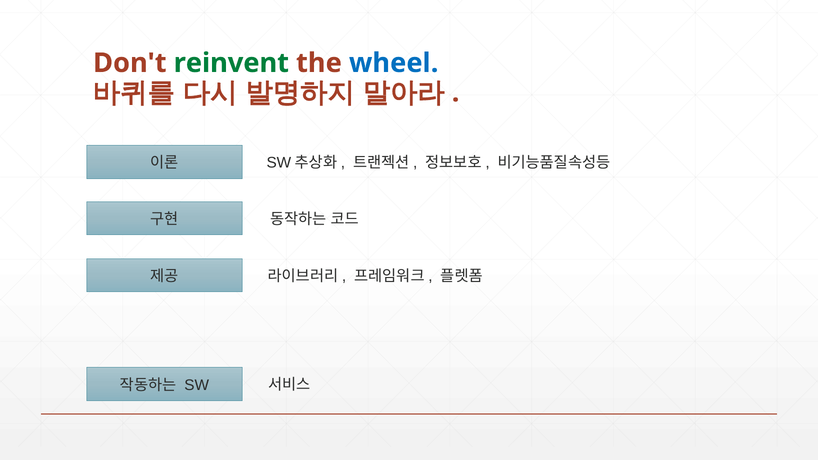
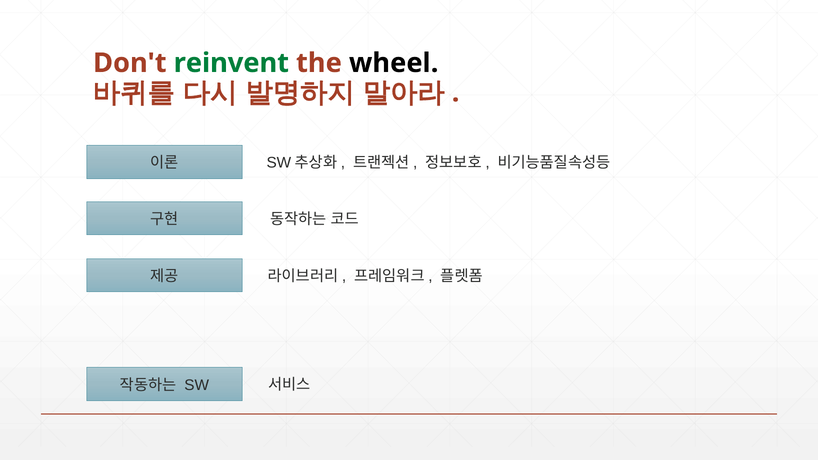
wheel colour: blue -> black
